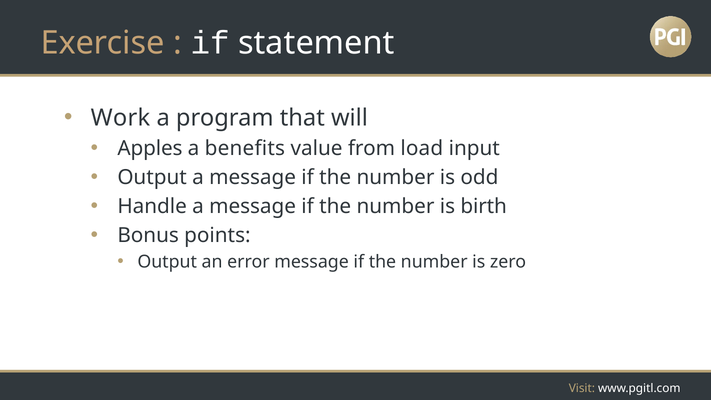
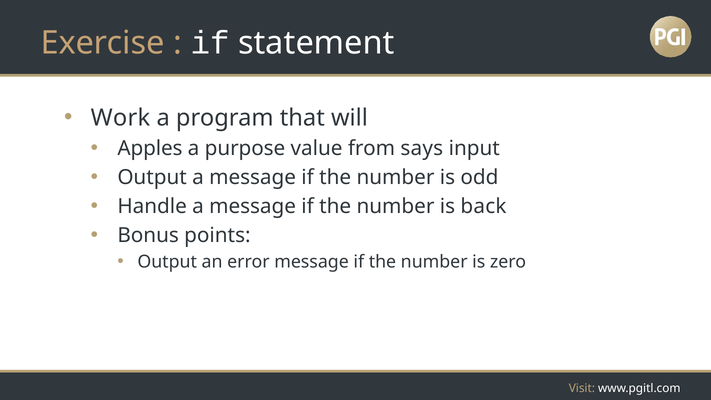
benefits: benefits -> purpose
load: load -> says
birth: birth -> back
